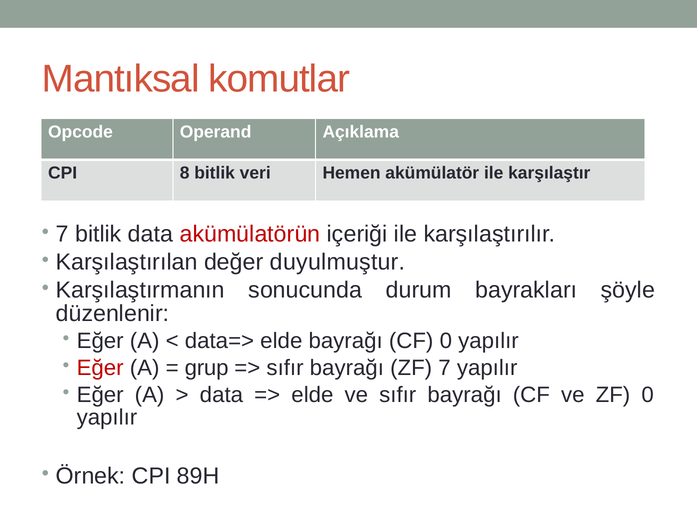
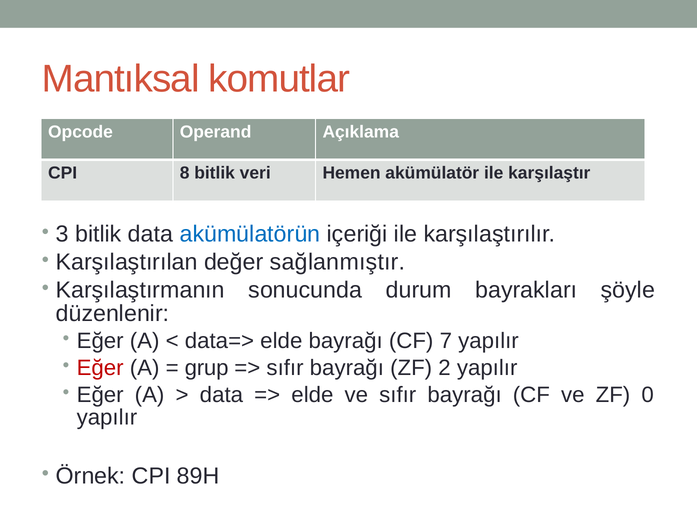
7 at (62, 234): 7 -> 3
akümülatörün colour: red -> blue
duyulmuştur: duyulmuştur -> sağlanmıştır
CF 0: 0 -> 7
ZF 7: 7 -> 2
